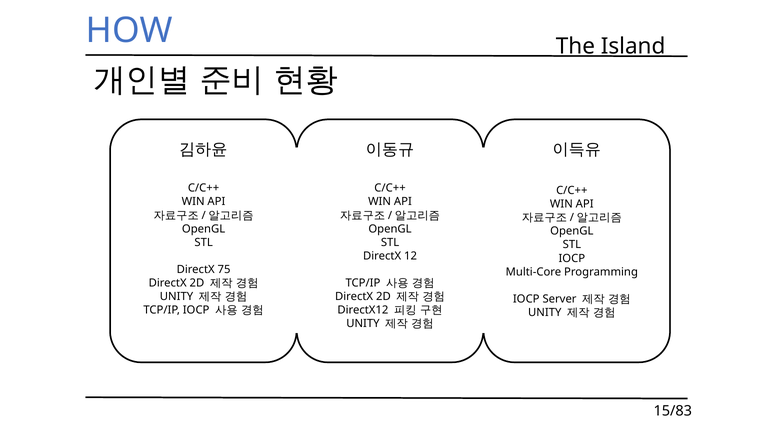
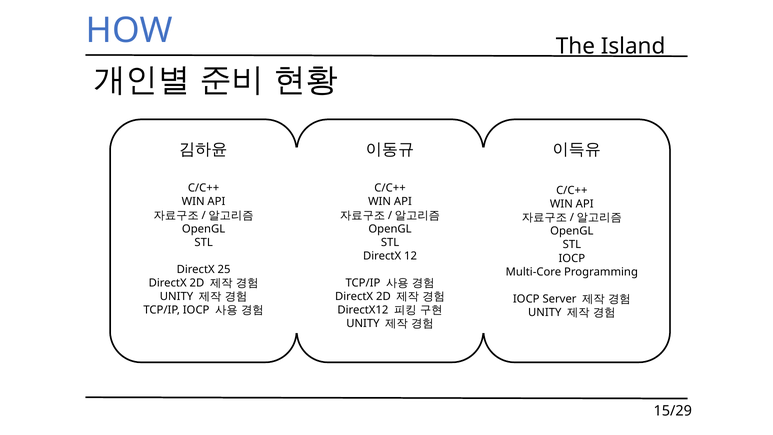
75: 75 -> 25
15/83: 15/83 -> 15/29
